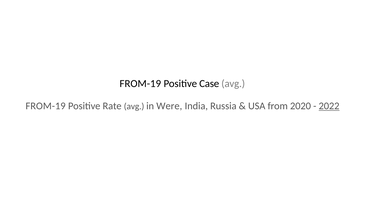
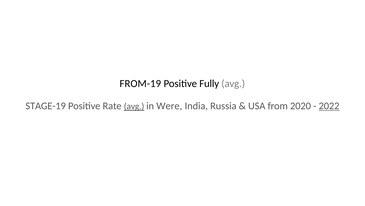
Case: Case -> Fully
FROM-19 at (46, 106): FROM-19 -> STAGE-19
avg at (134, 106) underline: none -> present
